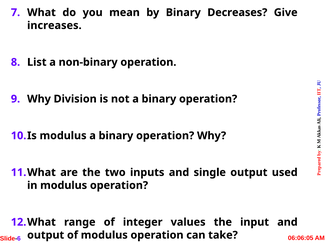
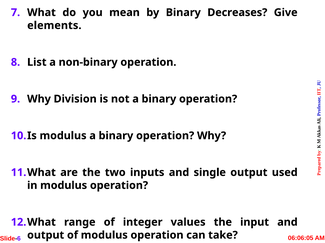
increases: increases -> elements
